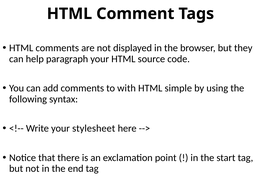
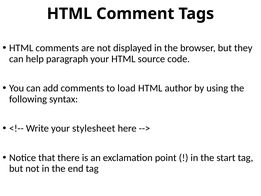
with: with -> load
simple: simple -> author
